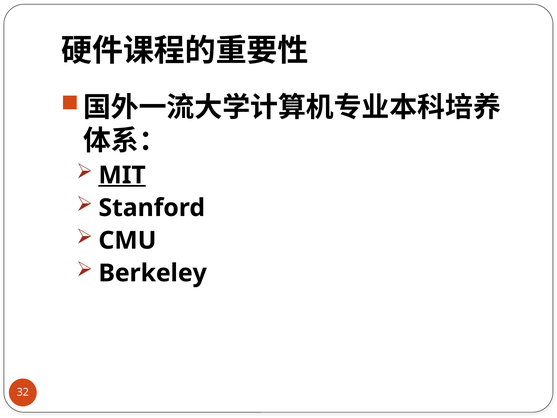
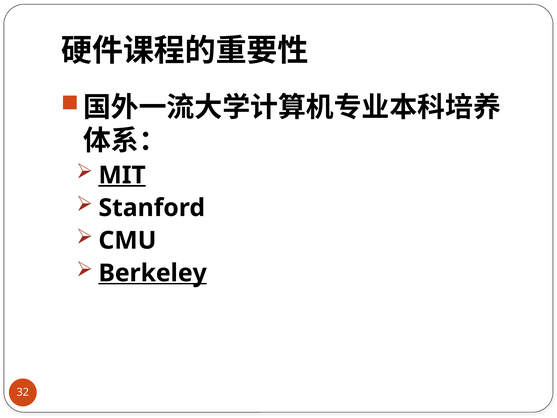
Berkeley underline: none -> present
